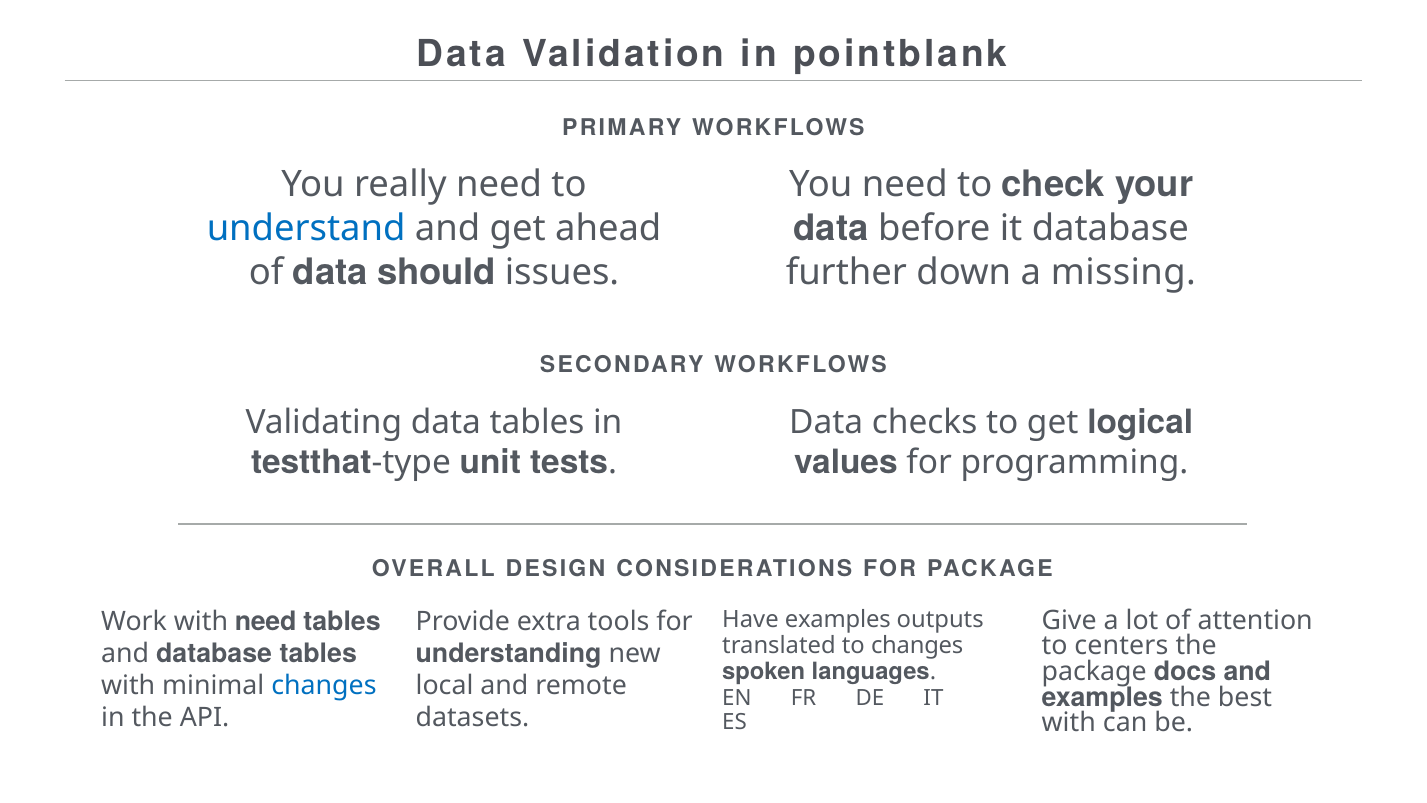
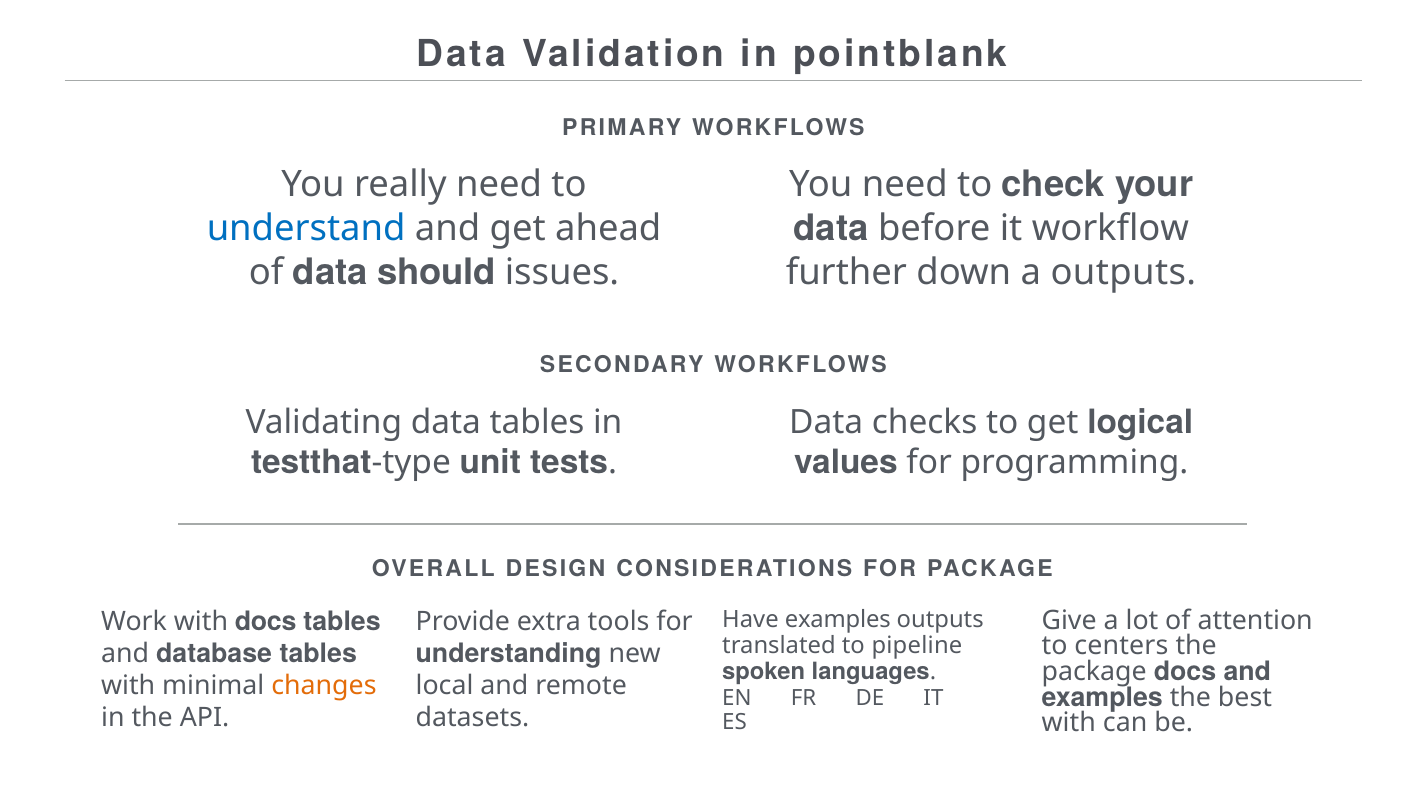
it database: database -> workflow
a missing: missing -> outputs
with need: need -> docs
to changes: changes -> pipeline
changes at (324, 685) colour: blue -> orange
